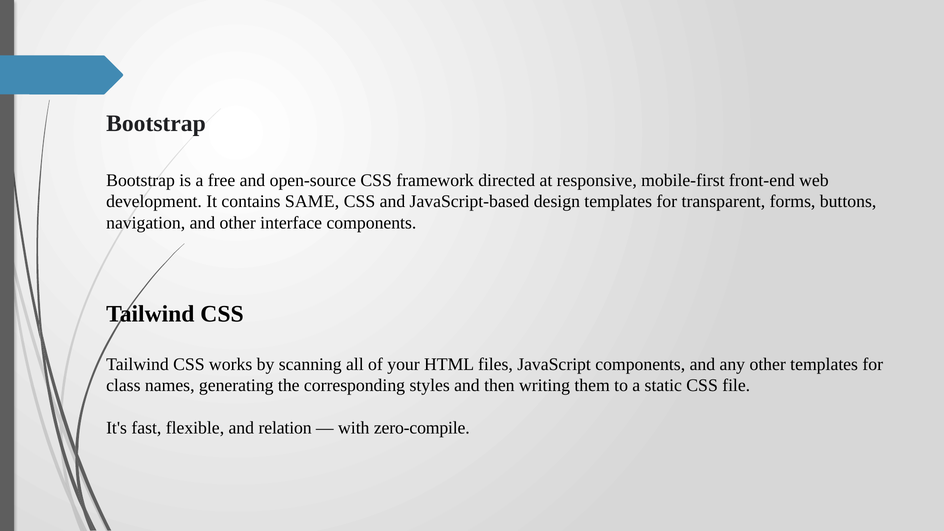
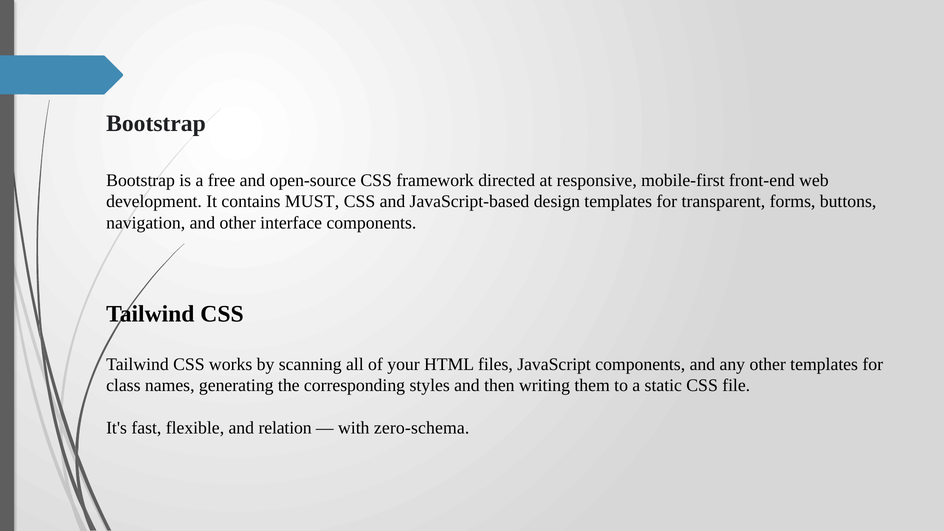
SAME: SAME -> MUST
zero-compile: zero-compile -> zero-schema
